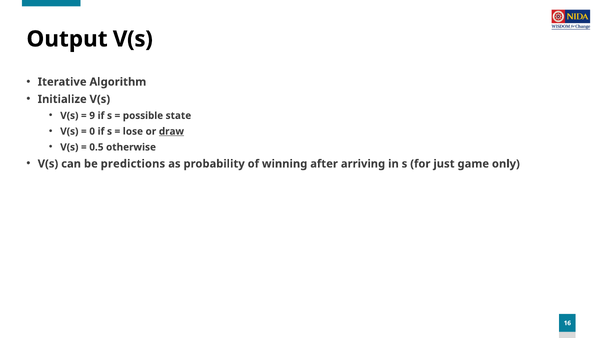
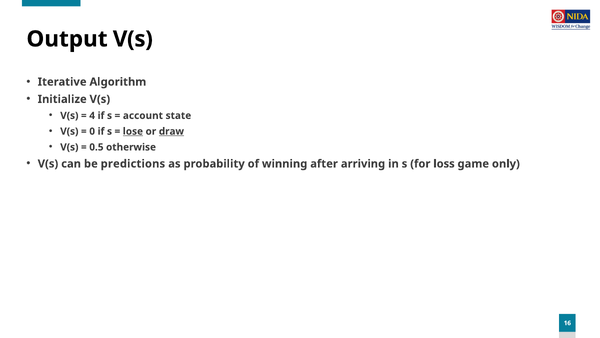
9: 9 -> 4
possible: possible -> account
lose underline: none -> present
just: just -> loss
